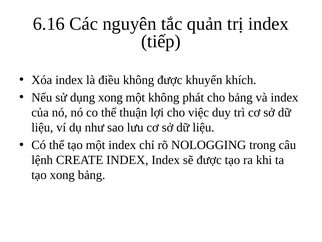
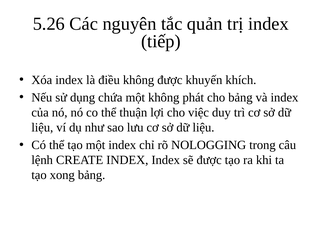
6.16: 6.16 -> 5.26
dụng xong: xong -> chứa
